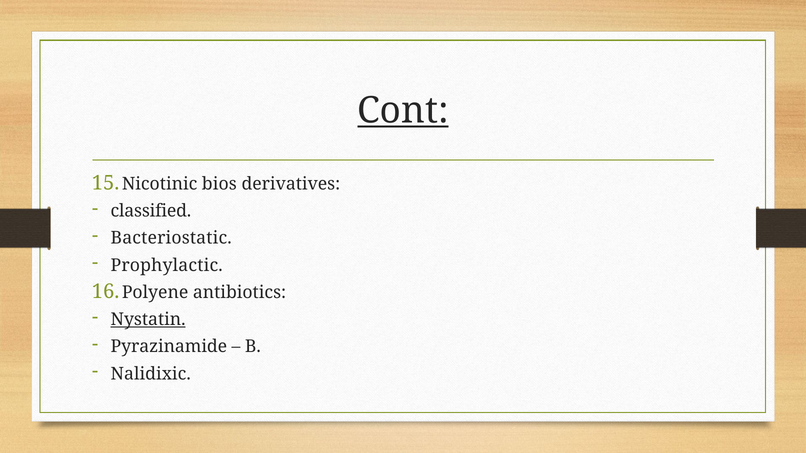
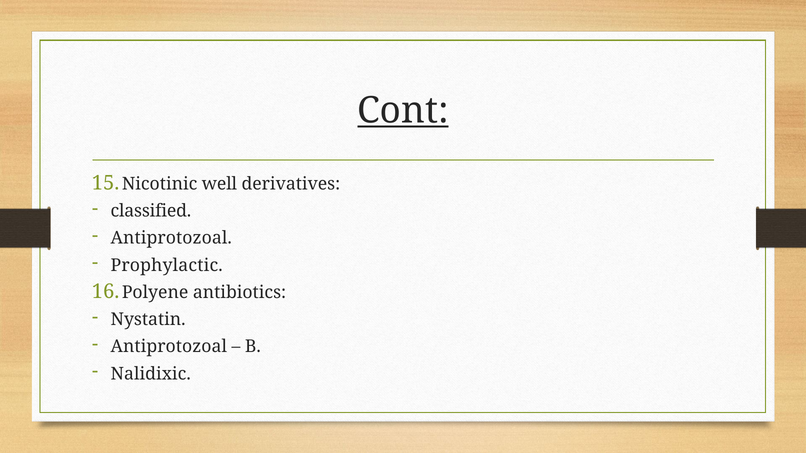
bios: bios -> well
Bacteriostatic at (171, 238): Bacteriostatic -> Antiprotozoal
Nystatin underline: present -> none
Pyrazinamide at (169, 347): Pyrazinamide -> Antiprotozoal
